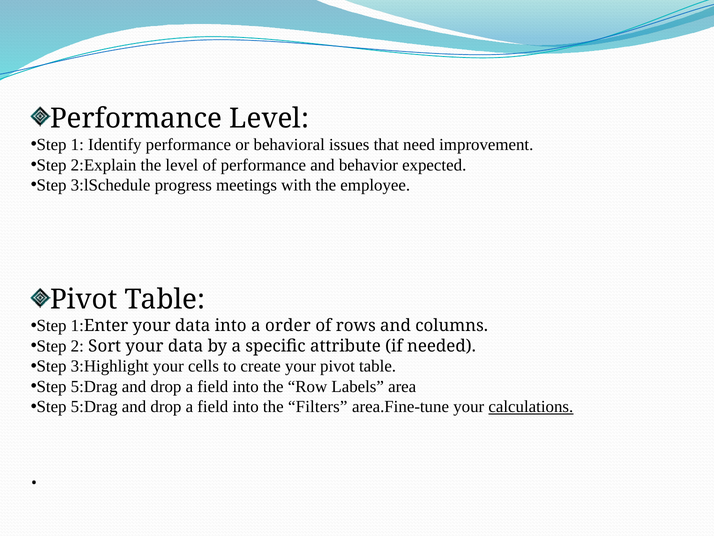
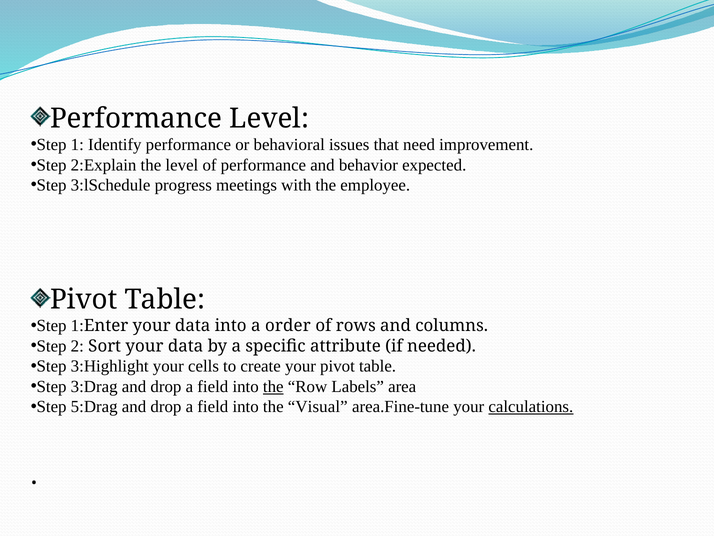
5:Drag at (94, 386): 5:Drag -> 3:Drag
the at (273, 386) underline: none -> present
Filters: Filters -> Visual
